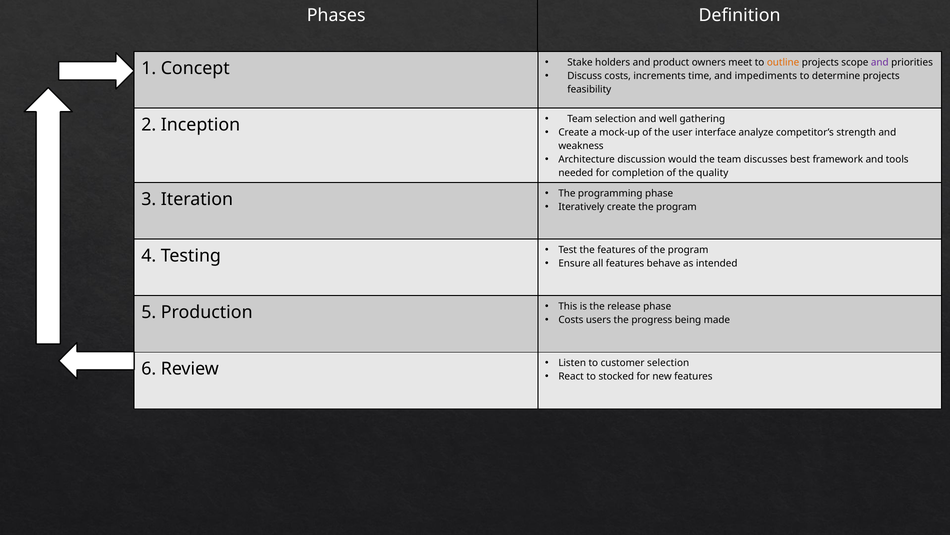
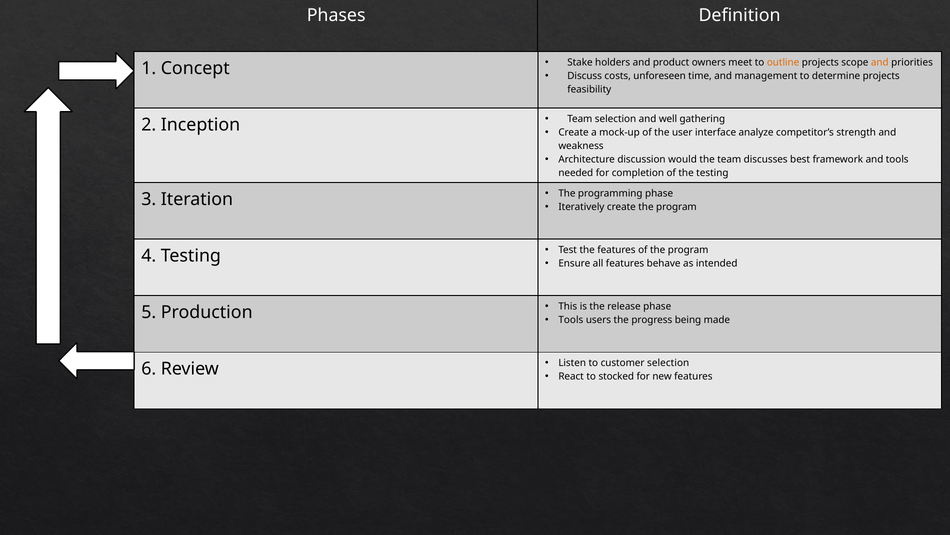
and at (880, 62) colour: purple -> orange
increments: increments -> unforeseen
impediments: impediments -> management
the quality: quality -> testing
Costs at (571, 320): Costs -> Tools
